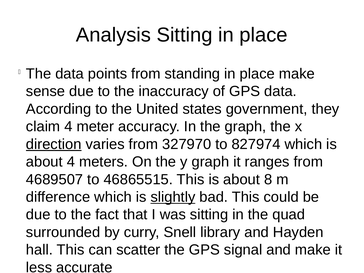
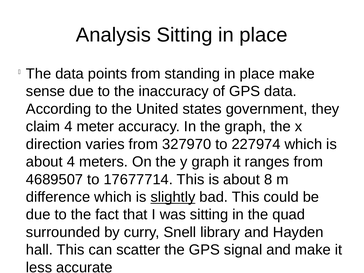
direction underline: present -> none
827974: 827974 -> 227974
46865515: 46865515 -> 17677714
